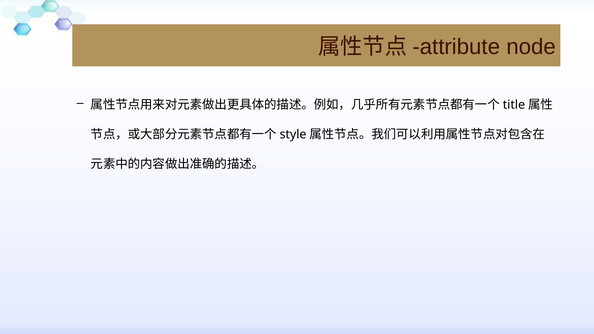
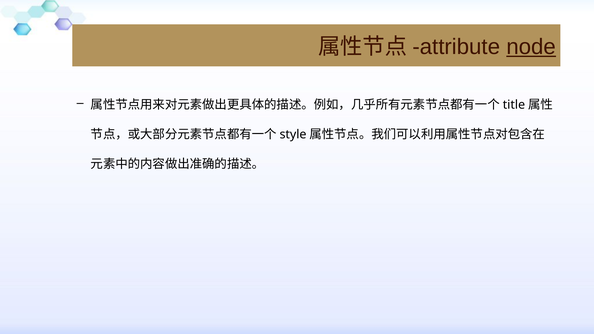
node underline: none -> present
